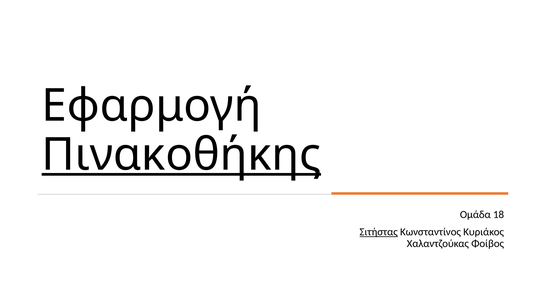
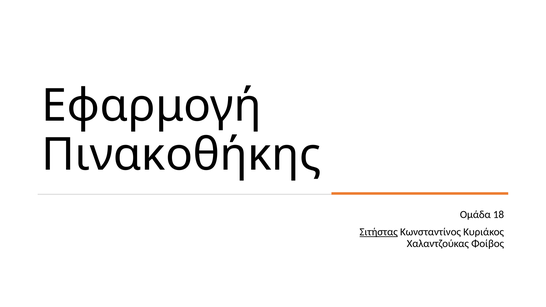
Πινακοθήκης underline: present -> none
